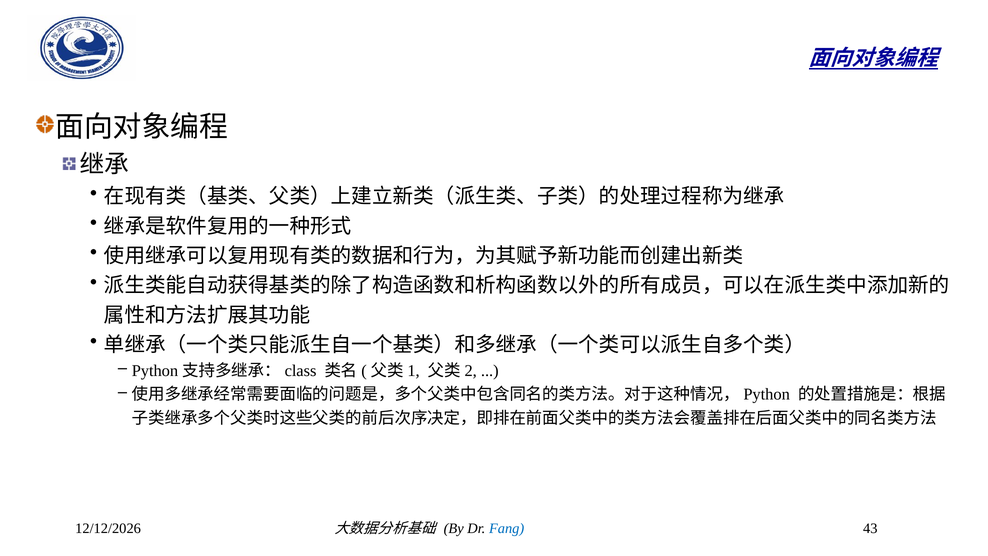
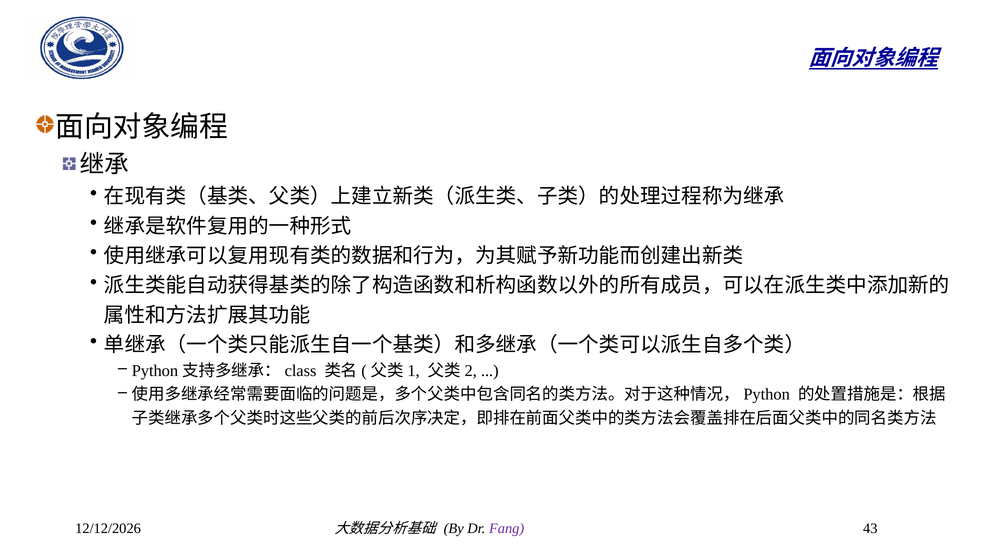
Fang colour: blue -> purple
